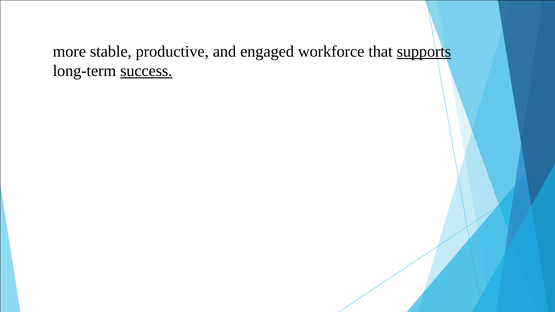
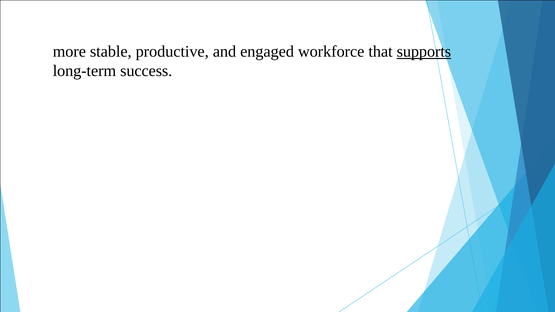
success underline: present -> none
